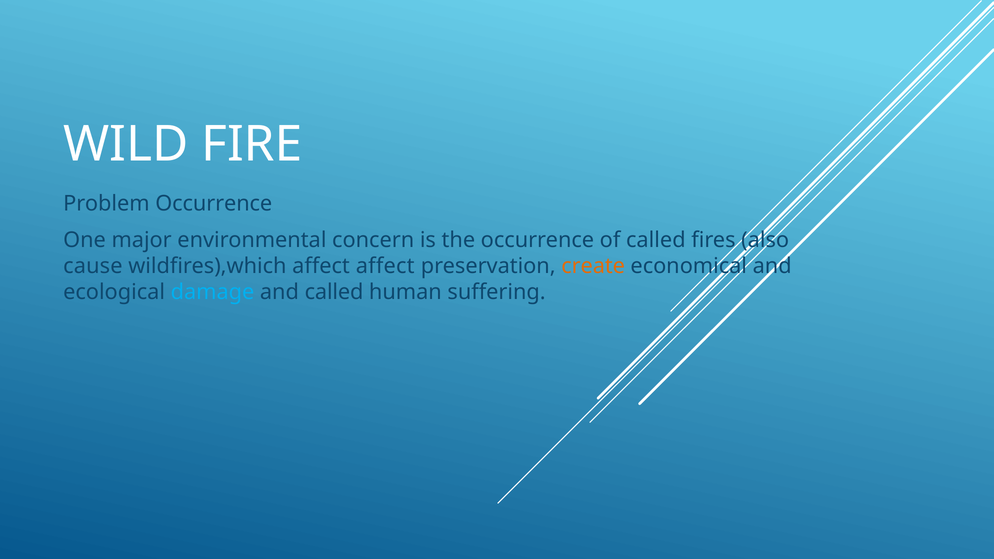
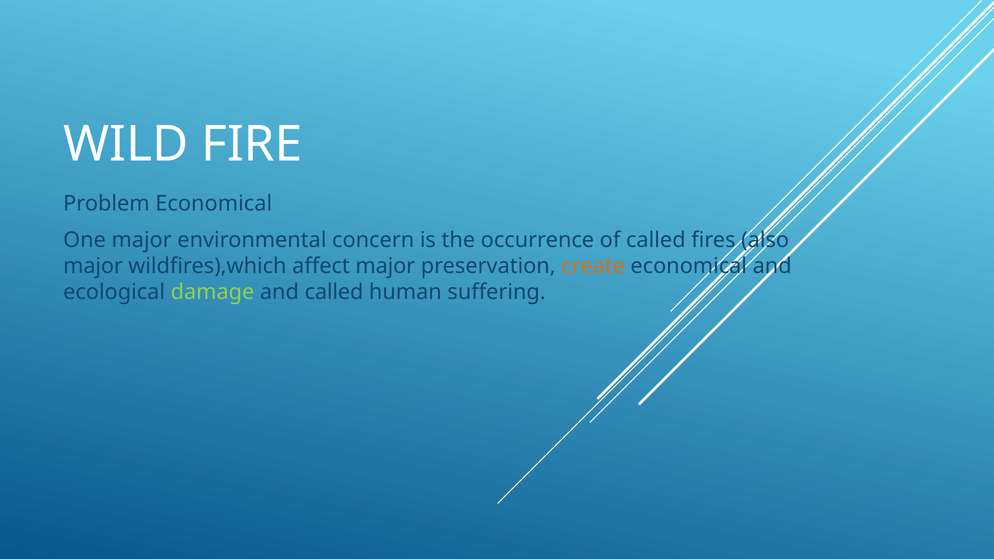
Problem Occurrence: Occurrence -> Economical
cause at (93, 266): cause -> major
affect affect: affect -> major
damage colour: light blue -> light green
